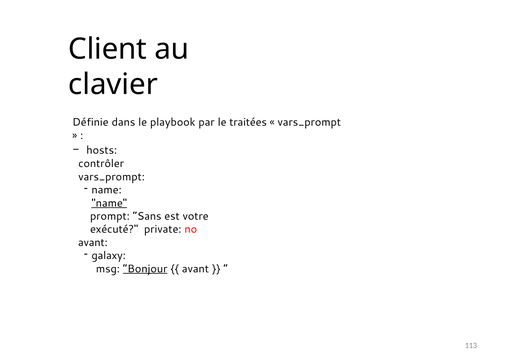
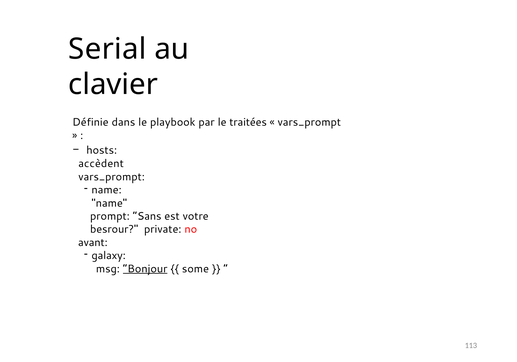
Client: Client -> Serial
contrôler: contrôler -> accèdent
name at (109, 203) underline: present -> none
exécuté: exécuté -> besrour
avant at (195, 269): avant -> some
